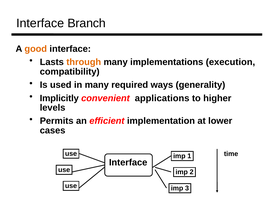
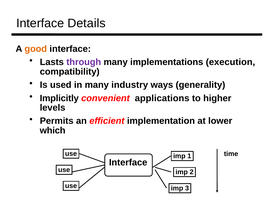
Branch: Branch -> Details
through colour: orange -> purple
required: required -> industry
cases: cases -> which
